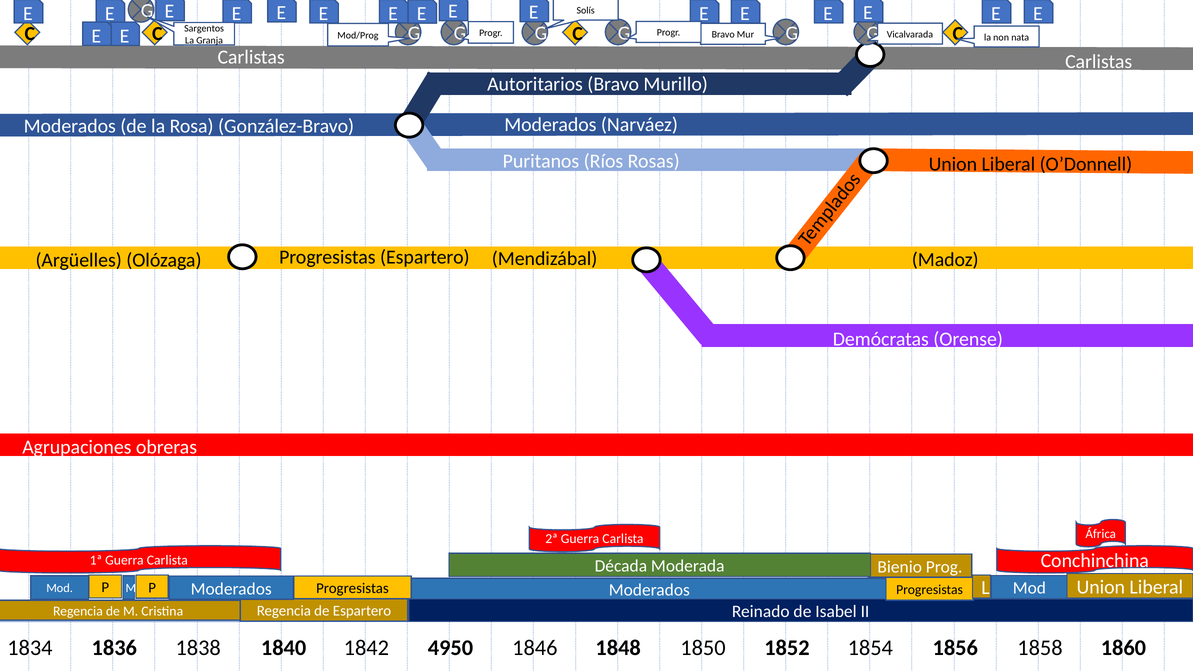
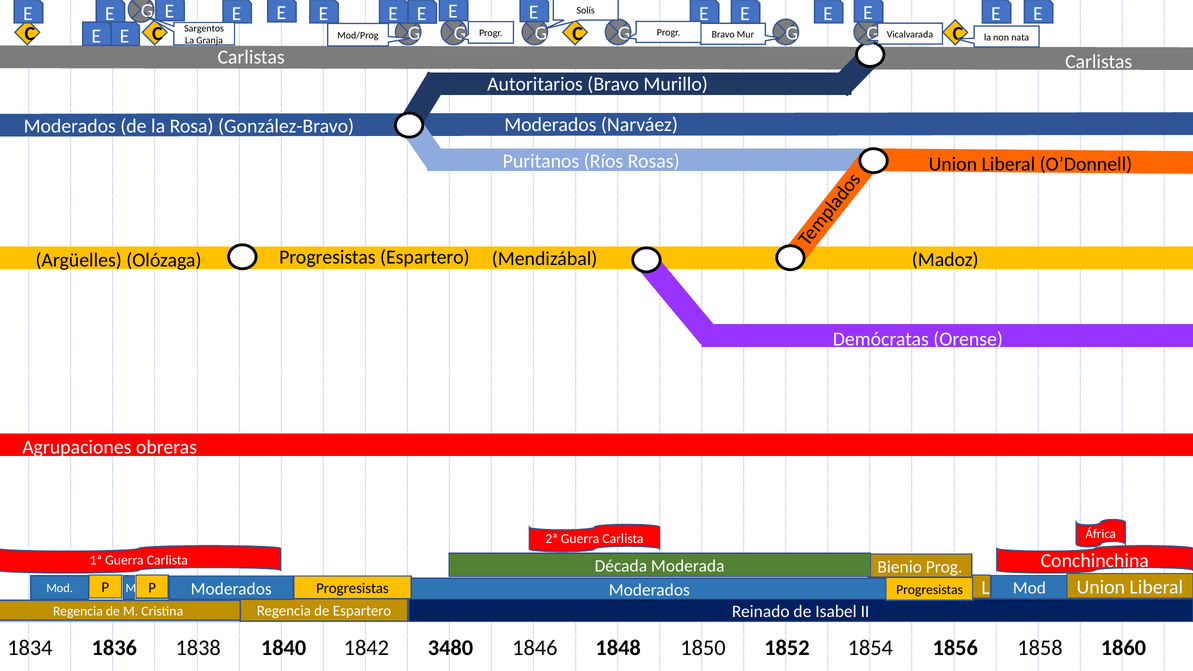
4950: 4950 -> 3480
